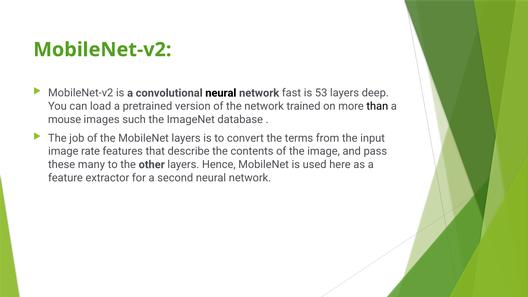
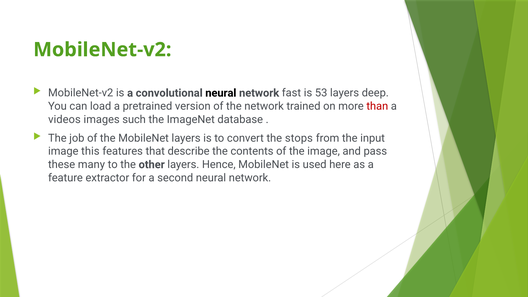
than colour: black -> red
mouse: mouse -> videos
terms: terms -> stops
rate: rate -> this
